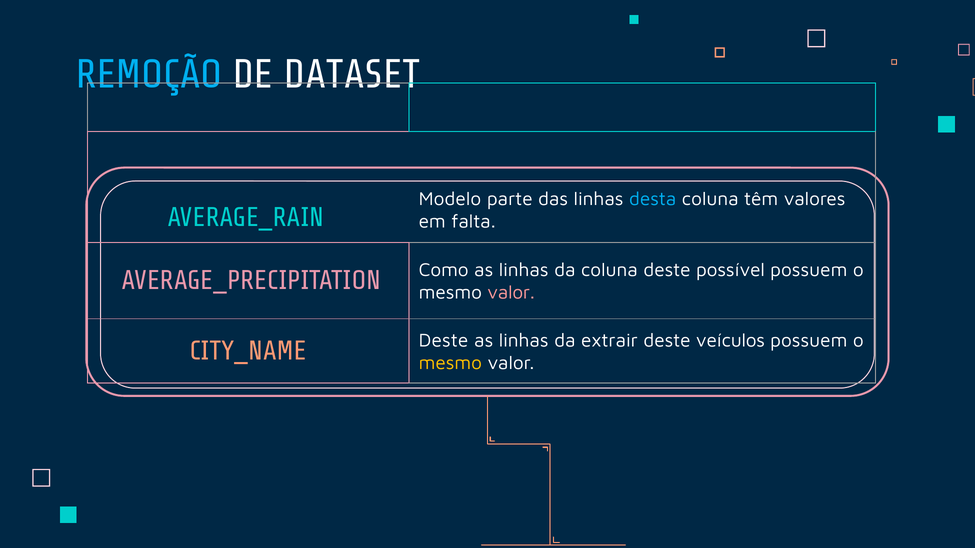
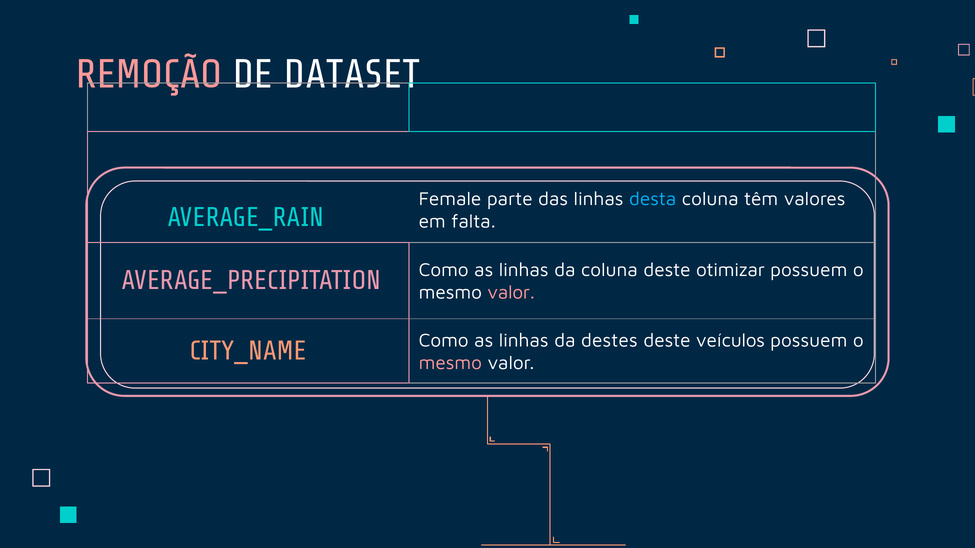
REMOÇÃO colour: light blue -> pink
Modelo: Modelo -> Female
possível: possível -> otimizar
Deste at (444, 341): Deste -> Como
extrair: extrair -> destes
mesmo at (450, 363) colour: yellow -> pink
